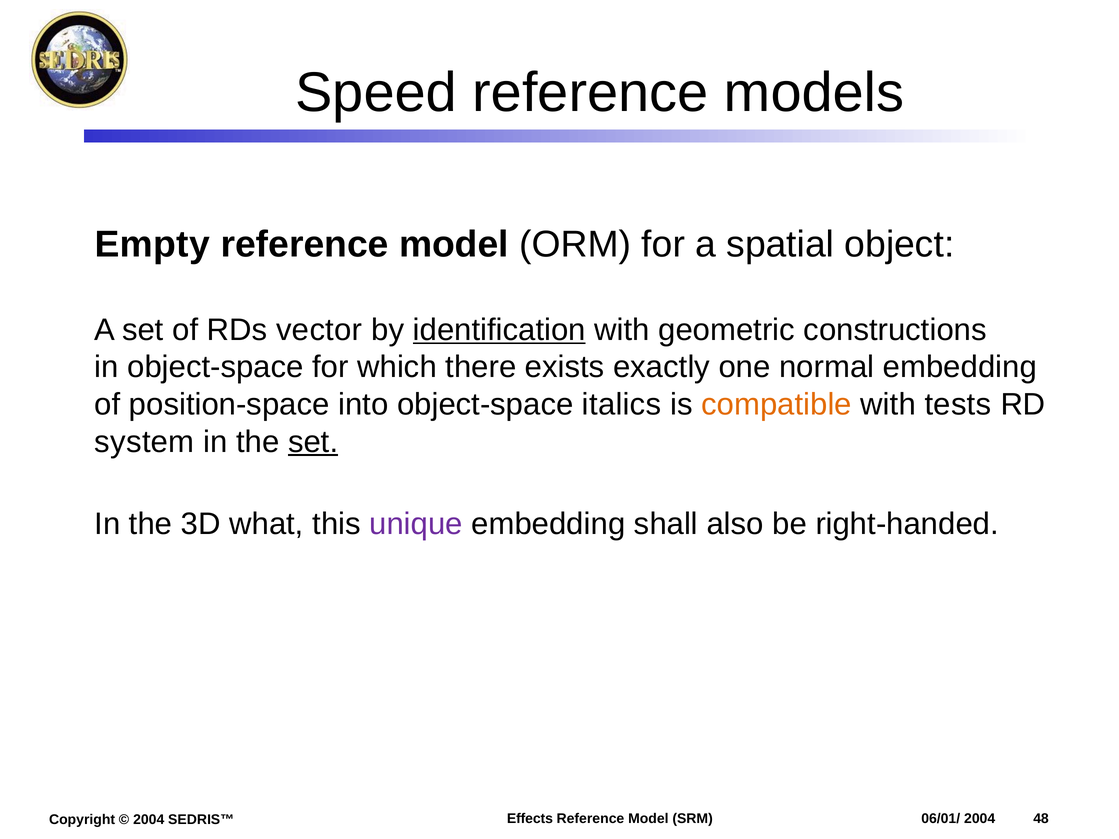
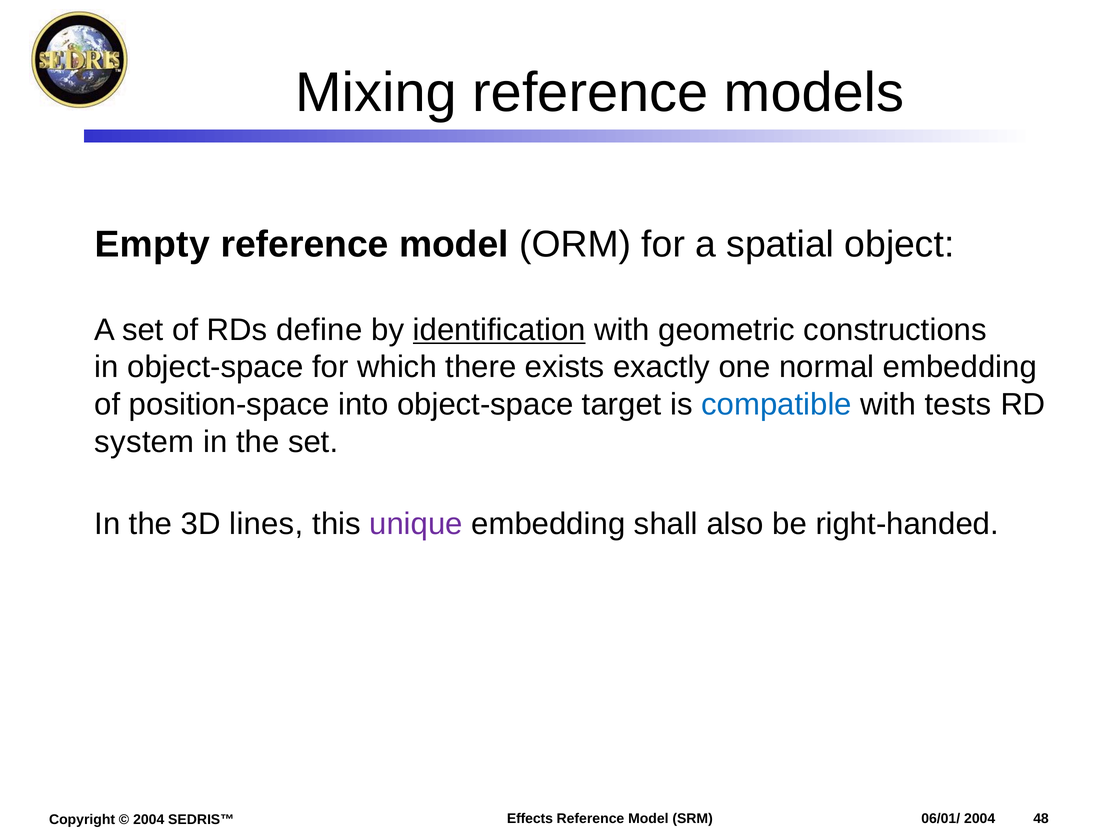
Speed: Speed -> Mixing
vector: vector -> define
italics: italics -> target
compatible colour: orange -> blue
set at (313, 442) underline: present -> none
what: what -> lines
